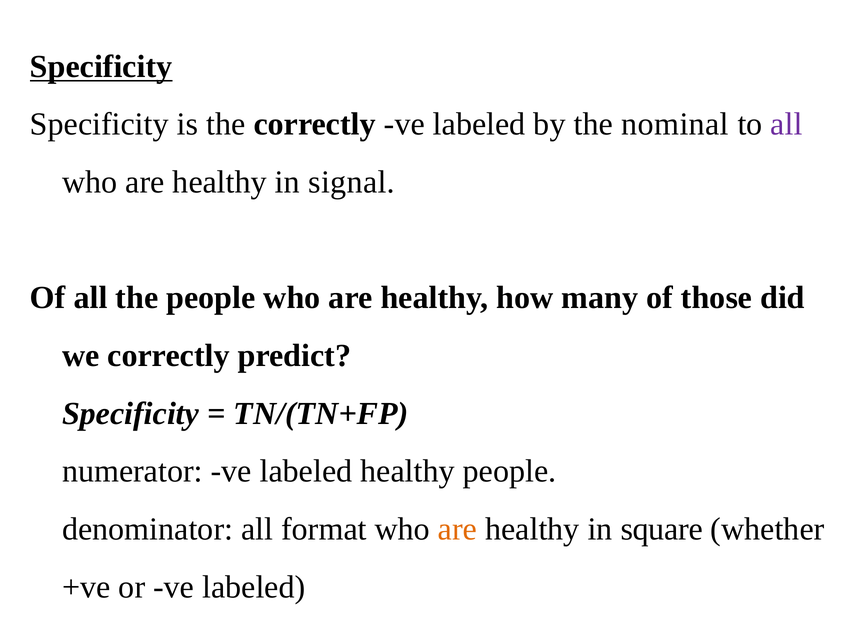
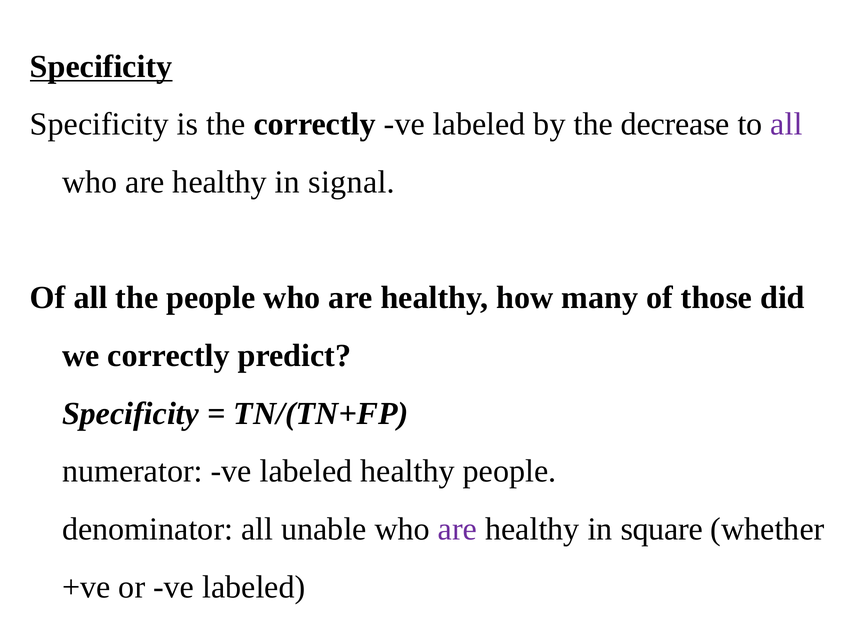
nominal: nominal -> decrease
format: format -> unable
are at (458, 529) colour: orange -> purple
